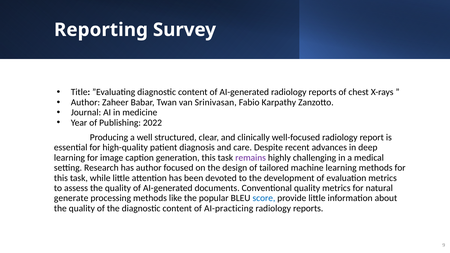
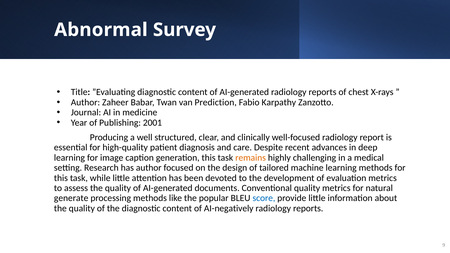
Reporting: Reporting -> Abnormal
Srinivasan: Srinivasan -> Prediction
2022: 2022 -> 2001
remains colour: purple -> orange
AI-practicing: AI-practicing -> AI-negatively
